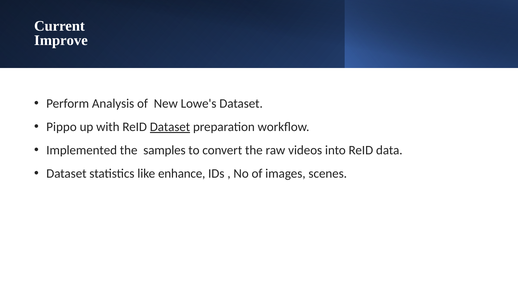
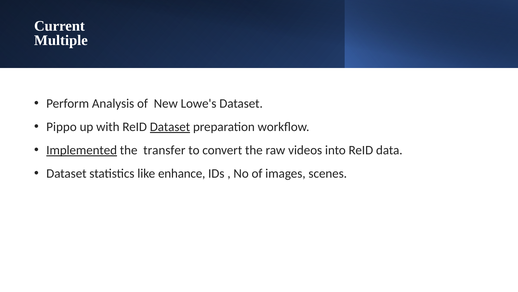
Improve: Improve -> Multiple
Implemented underline: none -> present
samples: samples -> transfer
